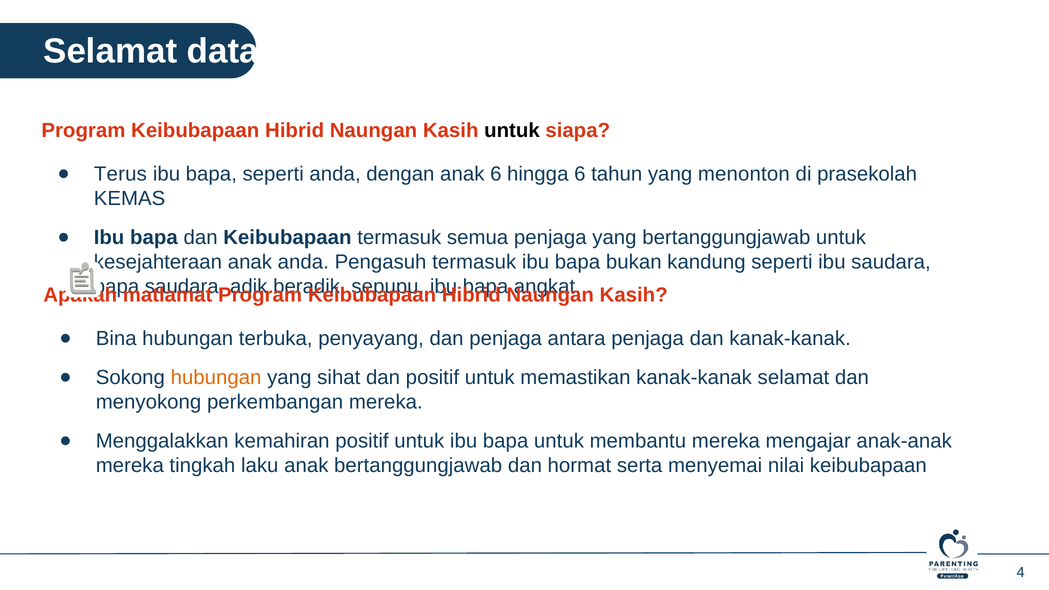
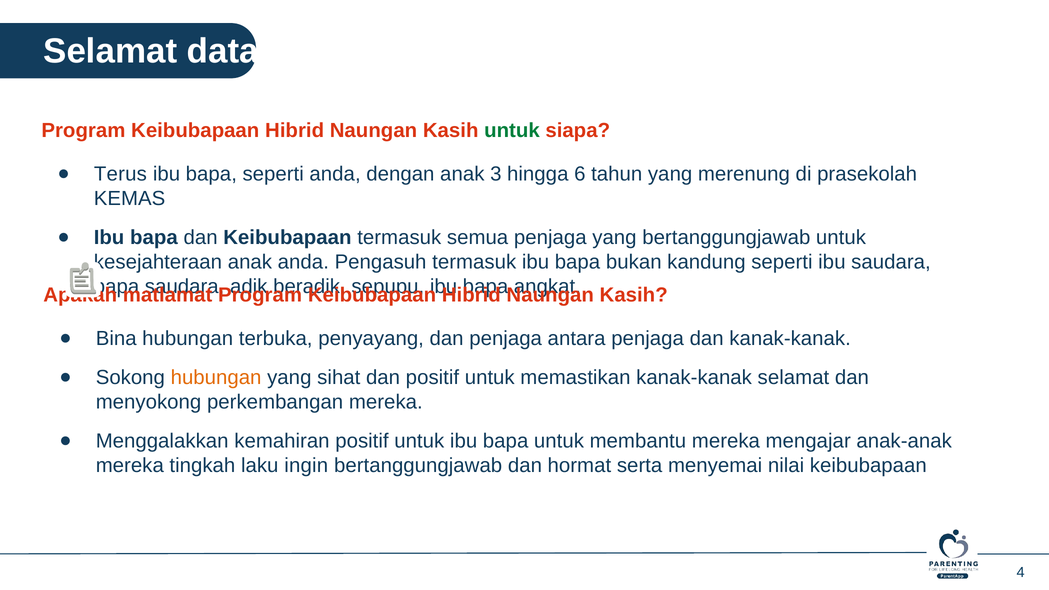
untuk at (512, 130) colour: black -> green
anak 6: 6 -> 3
menonton: menonton -> merenung
laku anak: anak -> ingin
